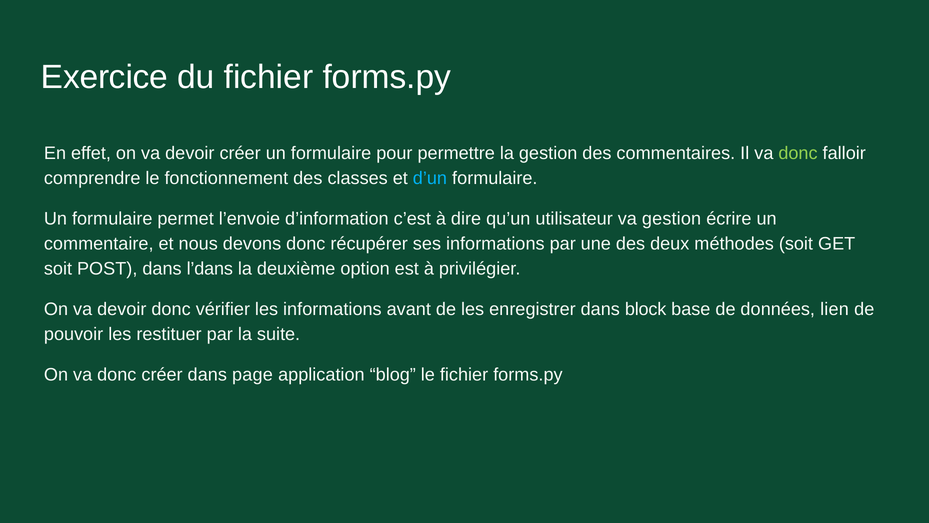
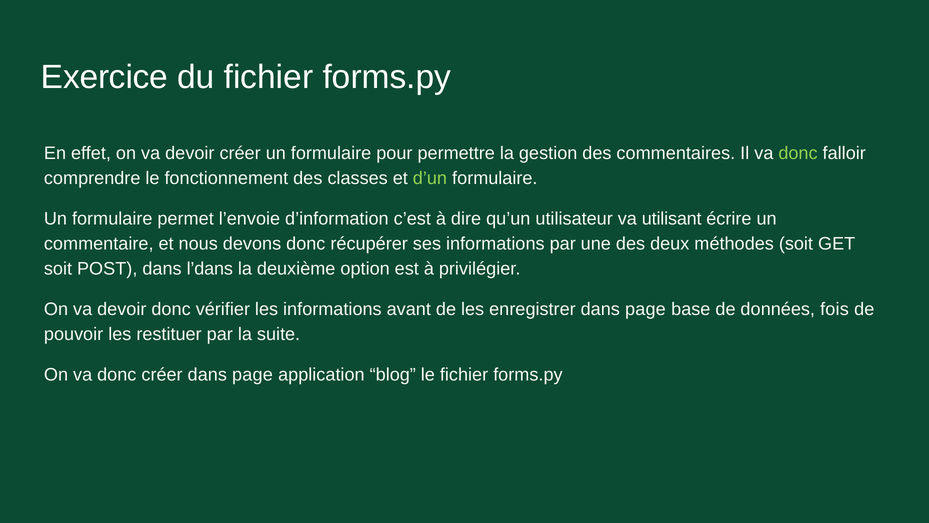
d’un colour: light blue -> light green
va gestion: gestion -> utilisant
enregistrer dans block: block -> page
lien: lien -> fois
